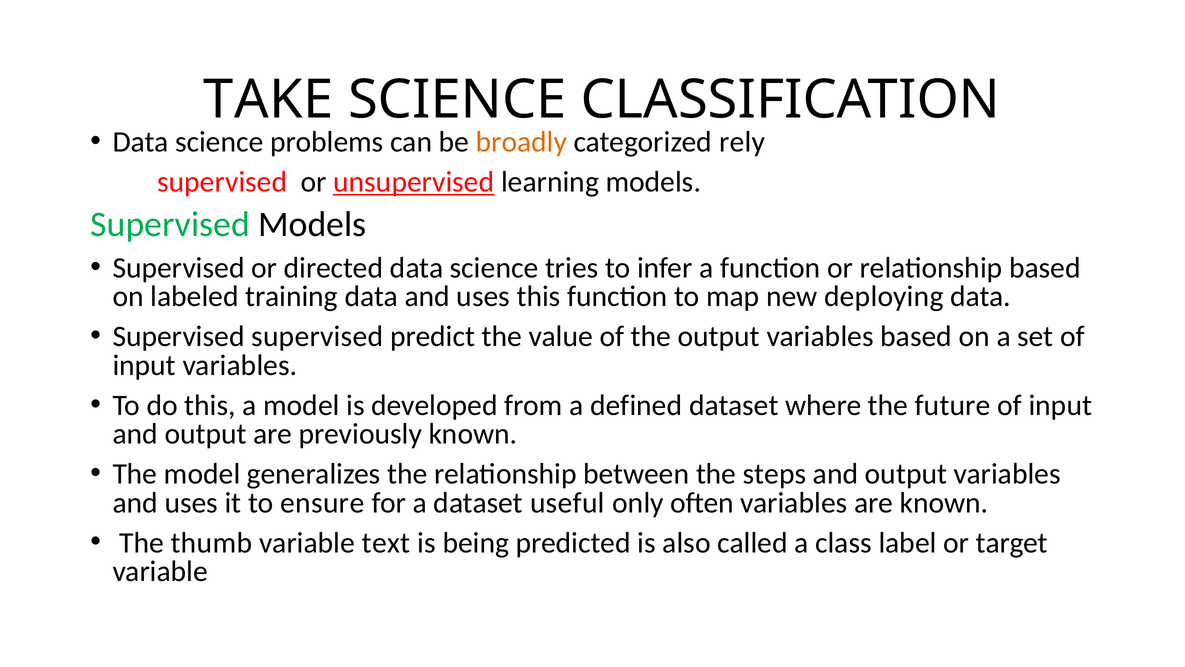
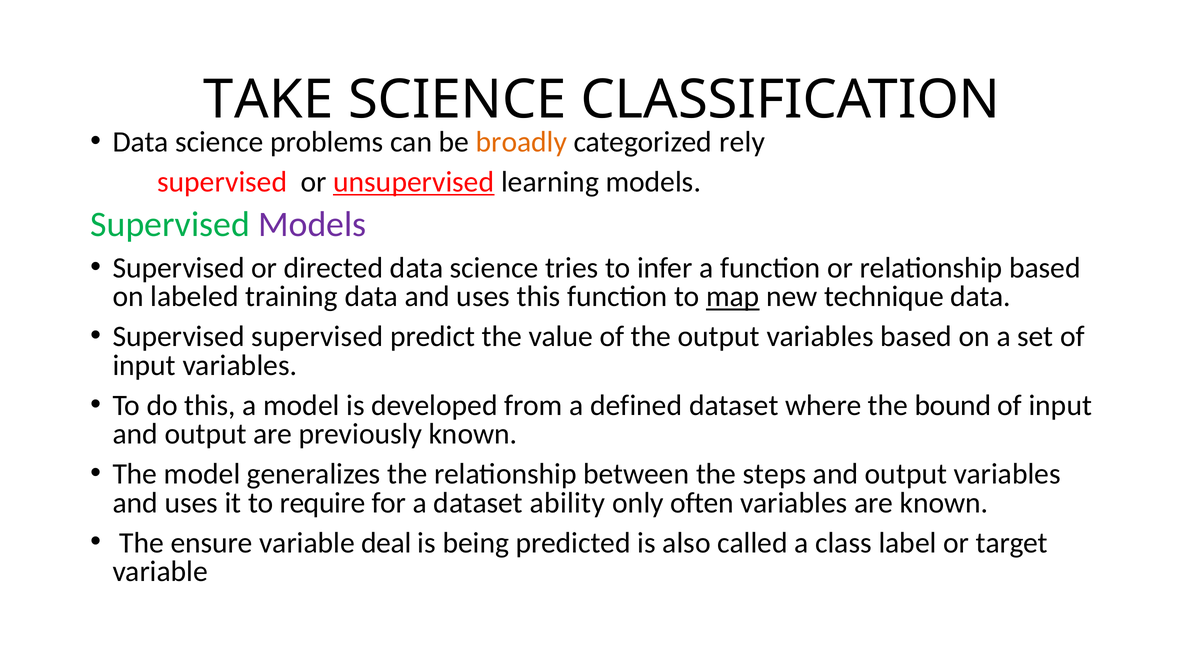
Models at (312, 225) colour: black -> purple
map underline: none -> present
deploying: deploying -> technique
future: future -> bound
ensure: ensure -> require
useful: useful -> ability
thumb: thumb -> ensure
text: text -> deal
